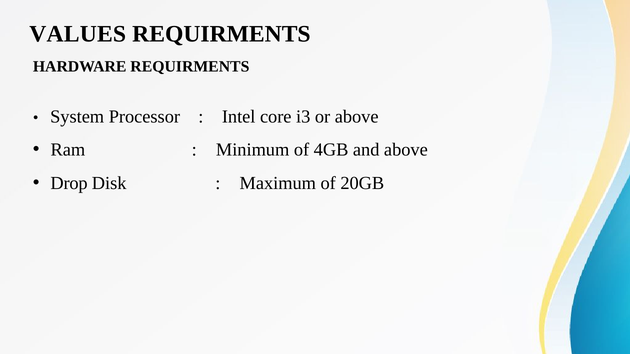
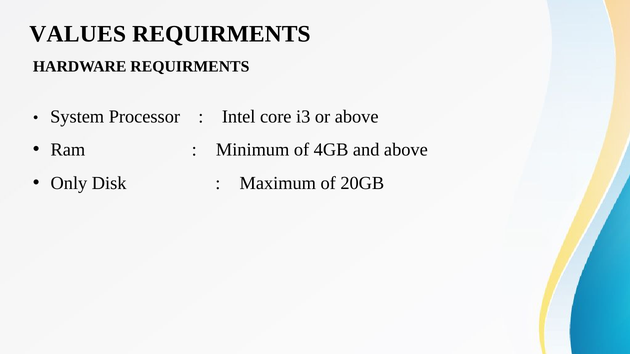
Drop: Drop -> Only
